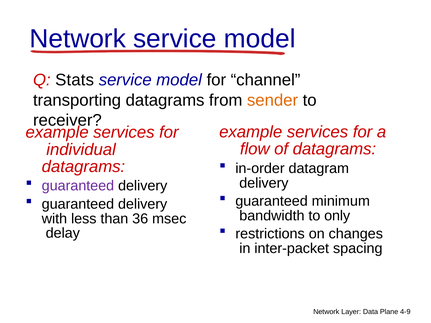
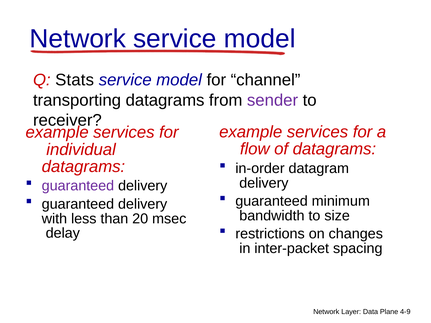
sender colour: orange -> purple
only: only -> size
36: 36 -> 20
